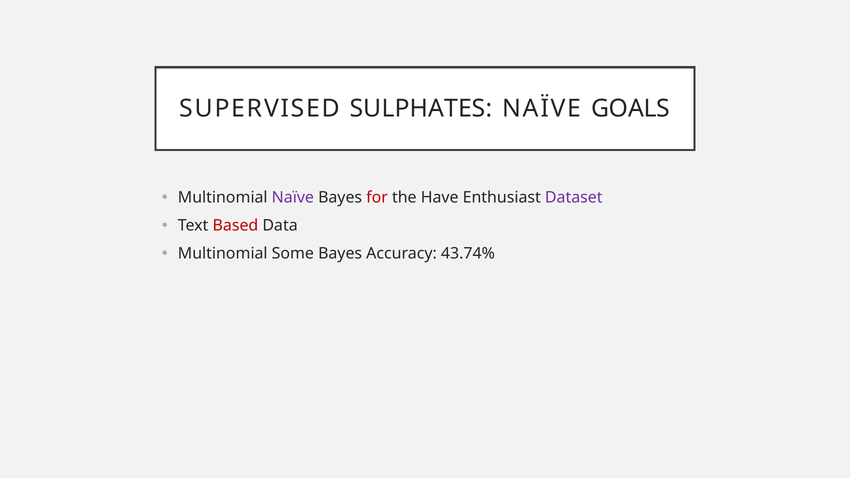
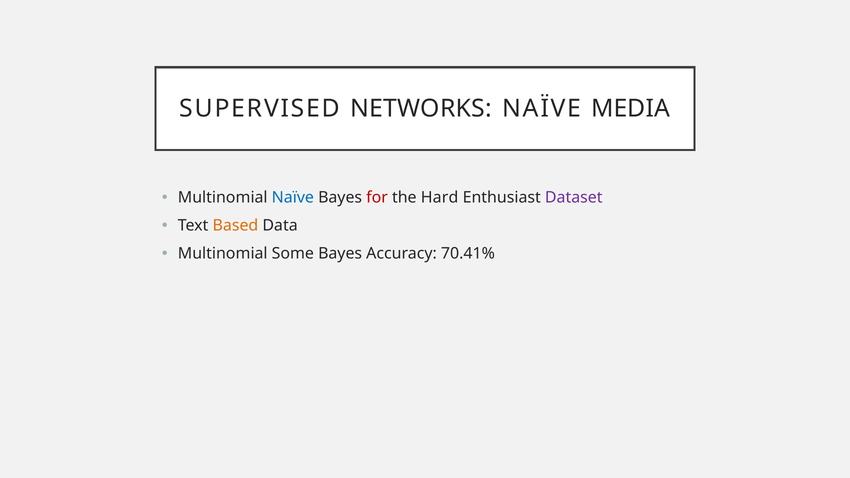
SULPHATES: SULPHATES -> NETWORKS
GOALS: GOALS -> MEDIA
Naïve at (293, 198) colour: purple -> blue
Have: Have -> Hard
Based colour: red -> orange
43.74%: 43.74% -> 70.41%
